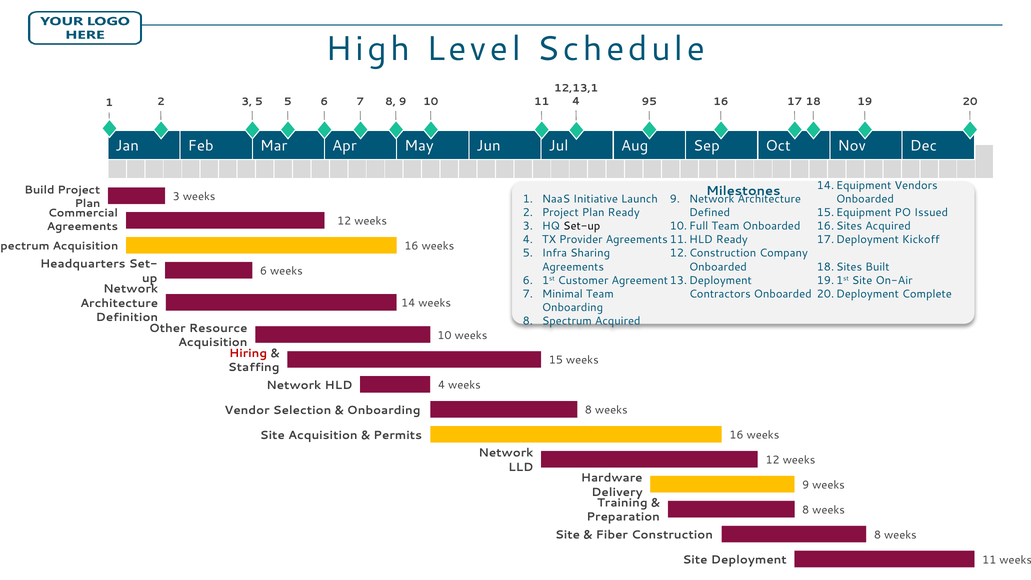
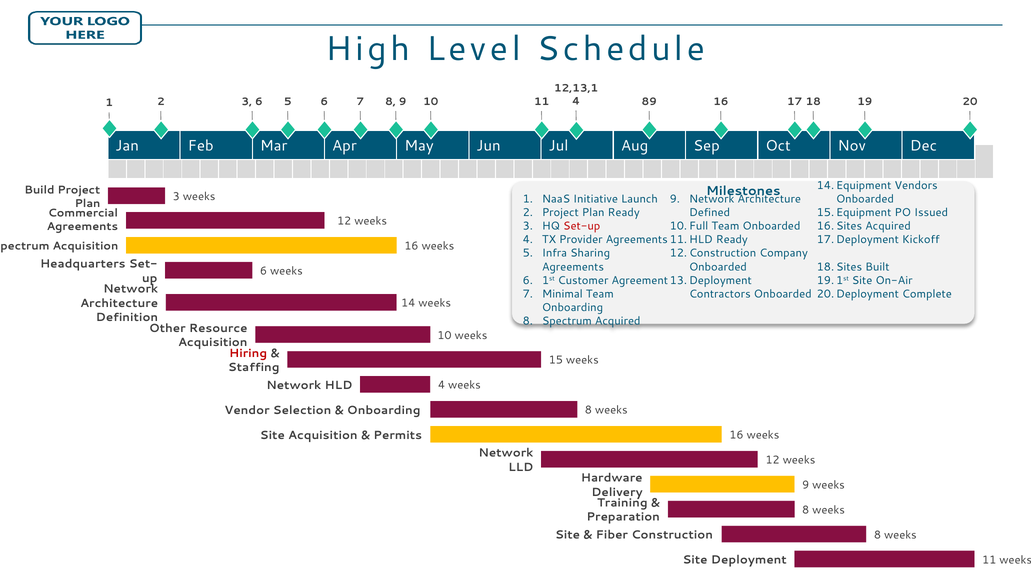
95: 95 -> 89
3 5: 5 -> 6
Set-up colour: black -> red
